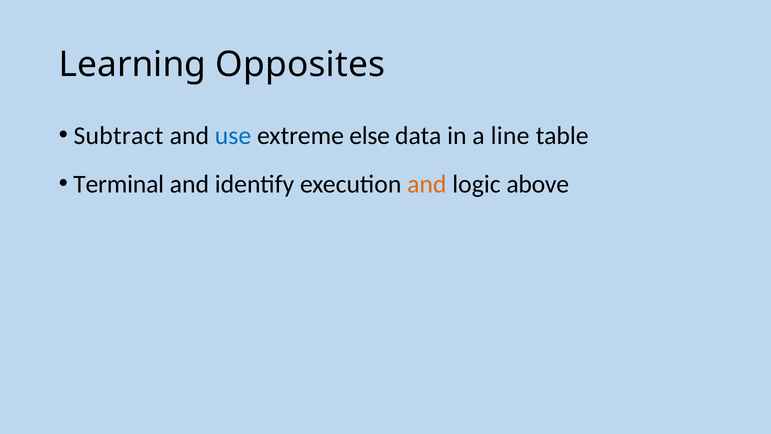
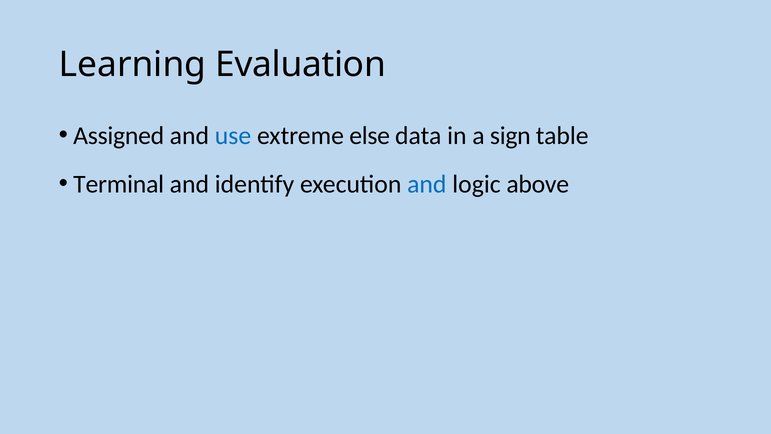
Opposites: Opposites -> Evaluation
Subtract: Subtract -> Assigned
line: line -> sign
and at (427, 184) colour: orange -> blue
